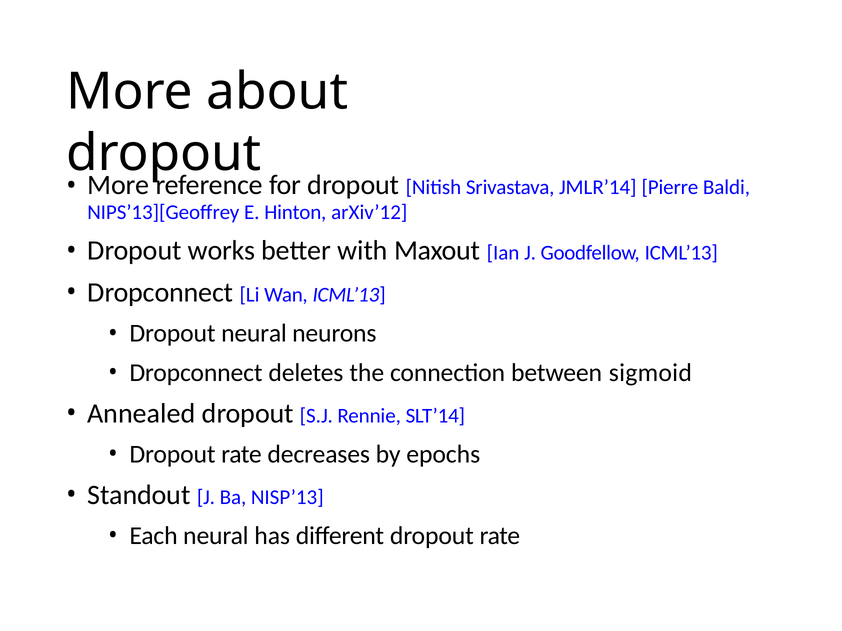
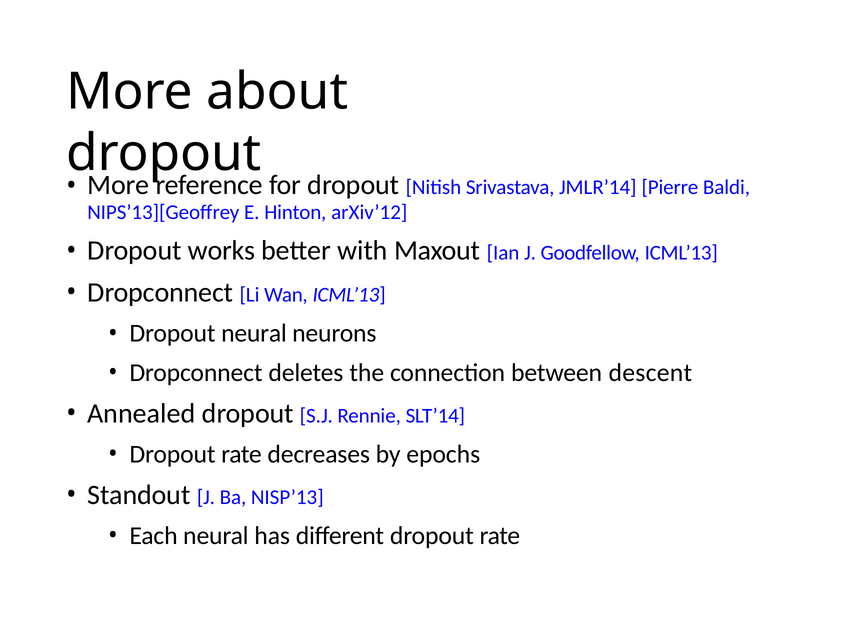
sigmoid: sigmoid -> descent
